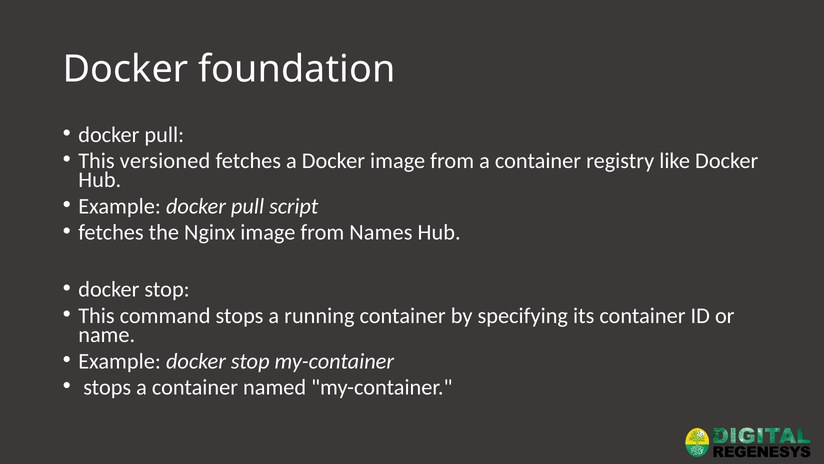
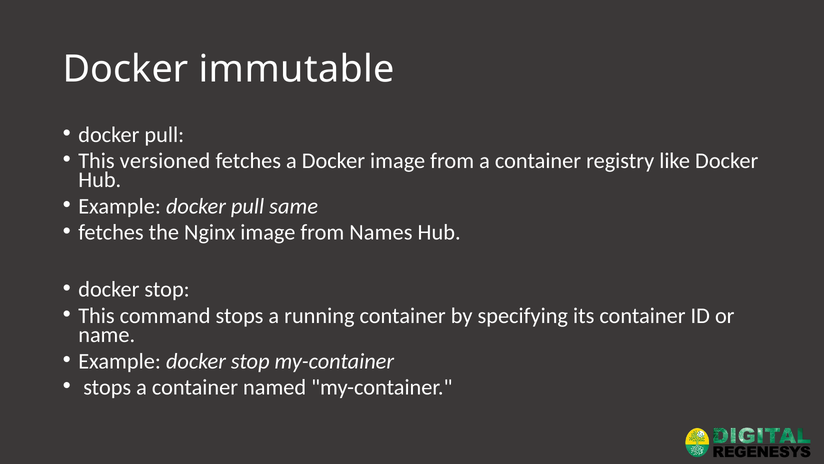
foundation: foundation -> immutable
script: script -> same
